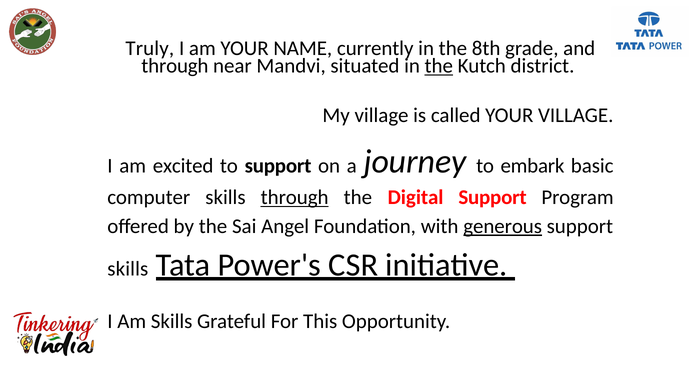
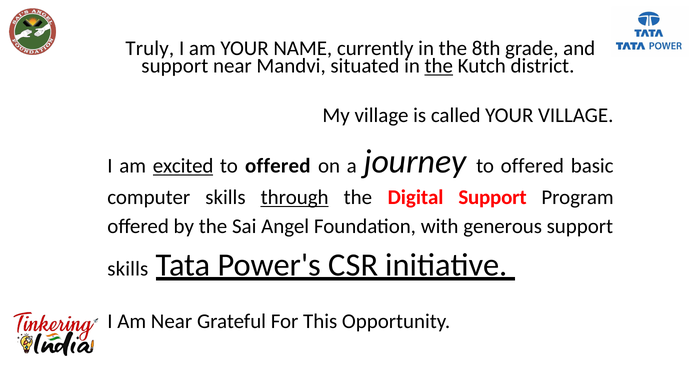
through at (175, 66): through -> support
excited underline: none -> present
support at (278, 166): support -> offered
journey to embark: embark -> offered
generous underline: present -> none
Am Skills: Skills -> Near
